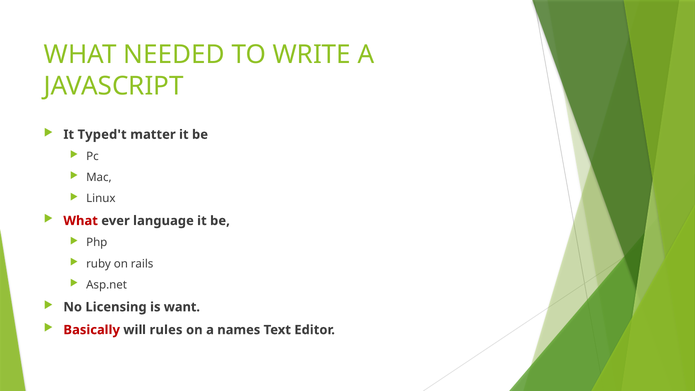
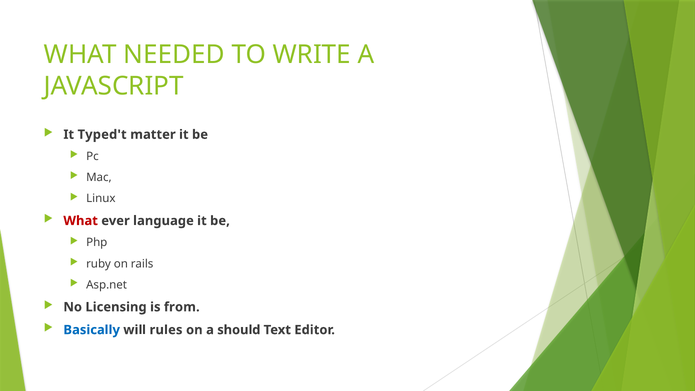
want: want -> from
Basically colour: red -> blue
names: names -> should
